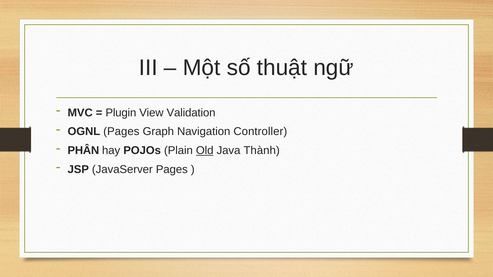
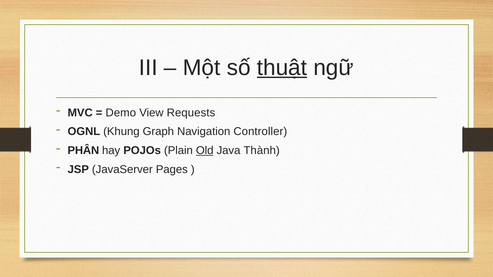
thuật underline: none -> present
Plugin: Plugin -> Demo
Validation: Validation -> Requests
OGNL Pages: Pages -> Khung
